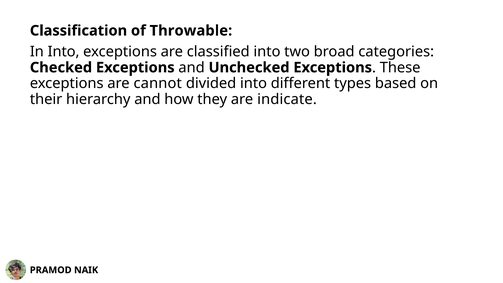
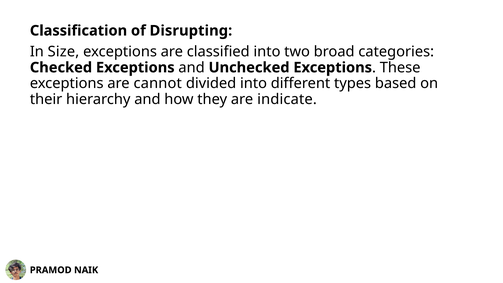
Throwable: Throwable -> Disrupting
In Into: Into -> Size
